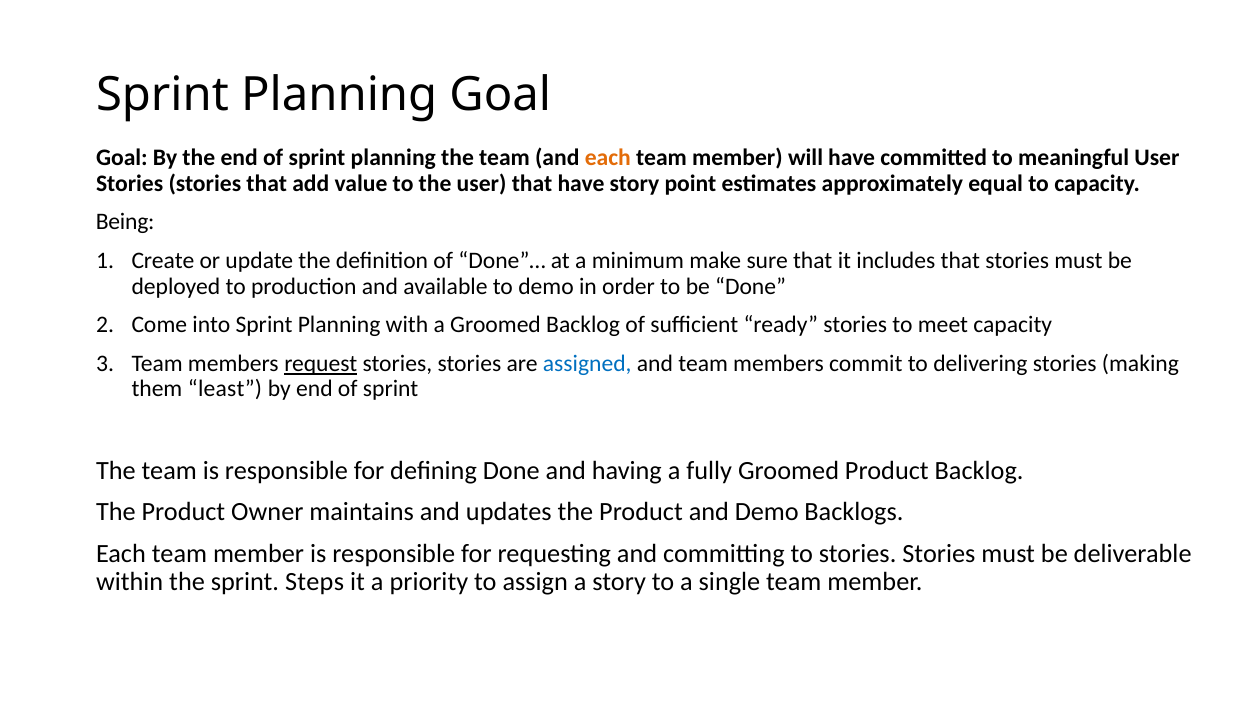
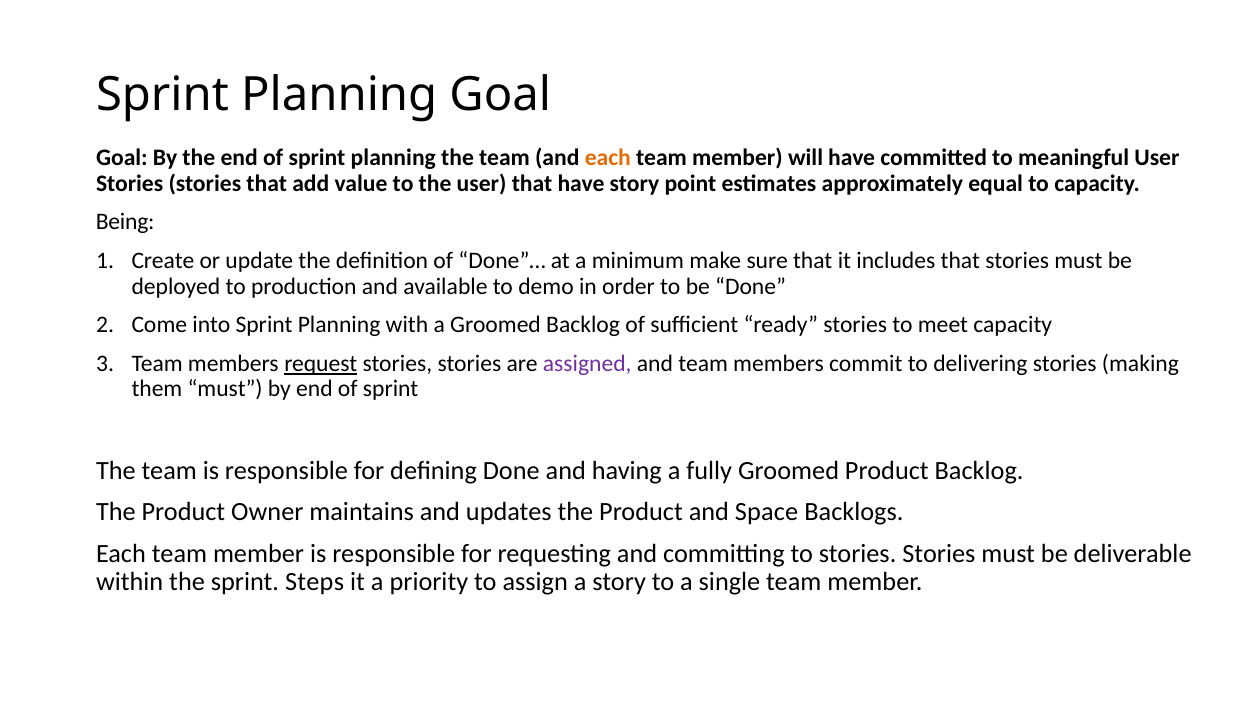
assigned colour: blue -> purple
them least: least -> must
and Demo: Demo -> Space
